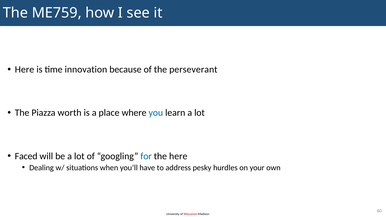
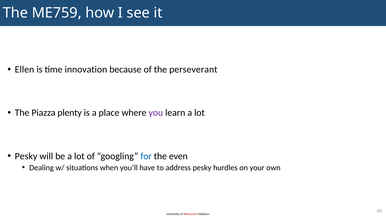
Here at (24, 70): Here -> Ellen
worth: worth -> plenty
you colour: blue -> purple
Faced at (26, 156): Faced -> Pesky
the here: here -> even
